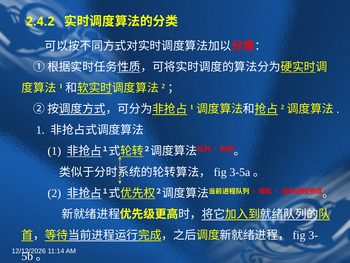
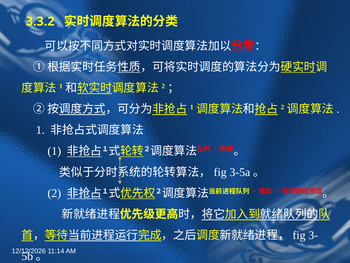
2.4.2: 2.4.2 -> 3.3.2
